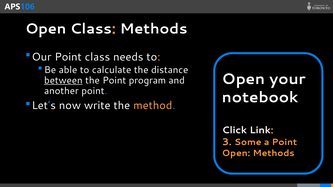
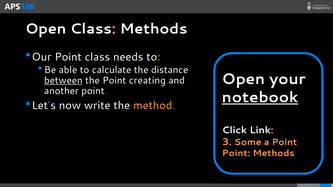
program: program -> creating
notebook underline: none -> present
Open at (236, 153): Open -> Point
